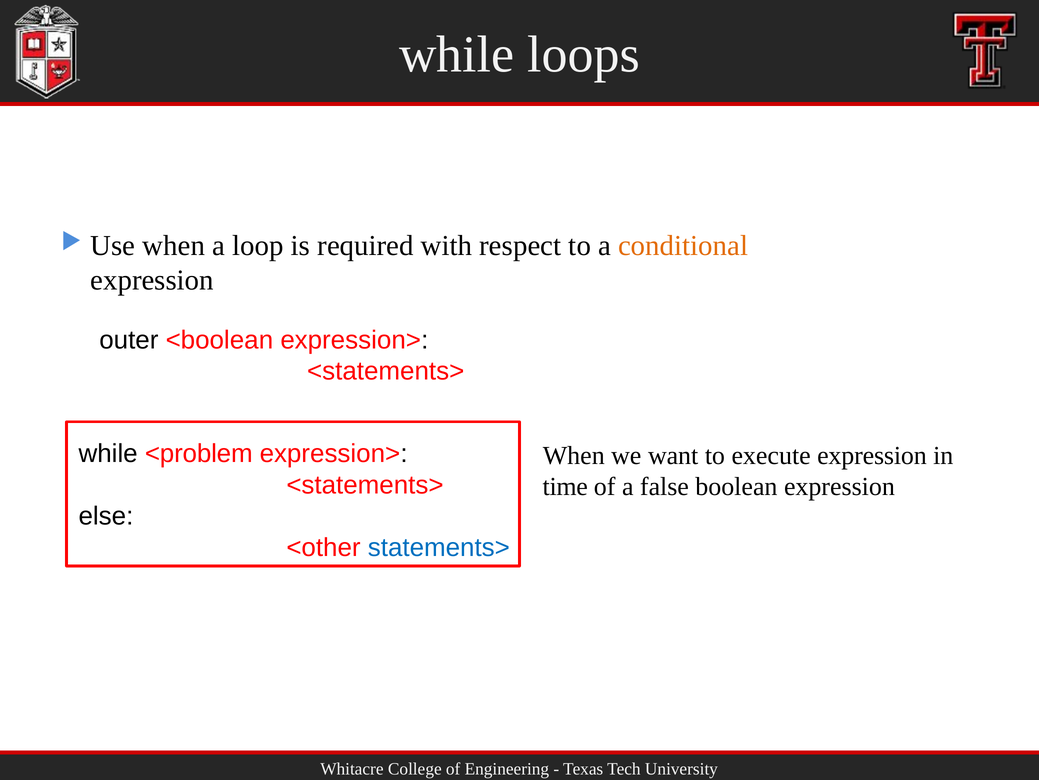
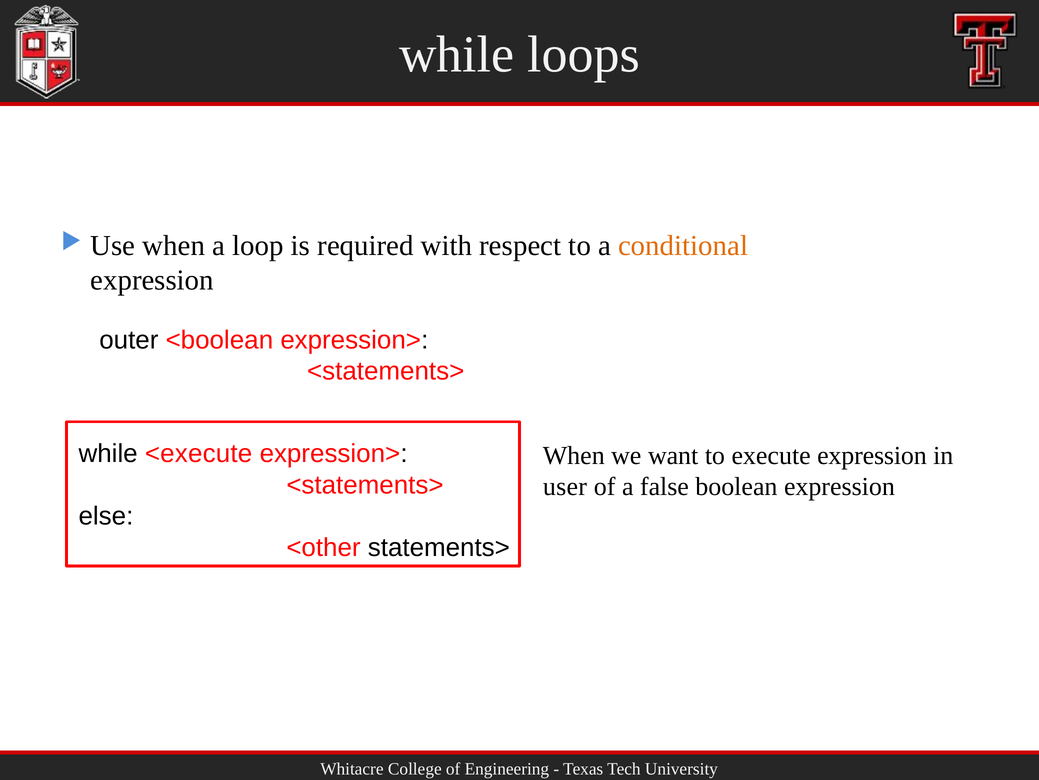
<problem: <problem -> <execute
time: time -> user
statements> colour: blue -> black
